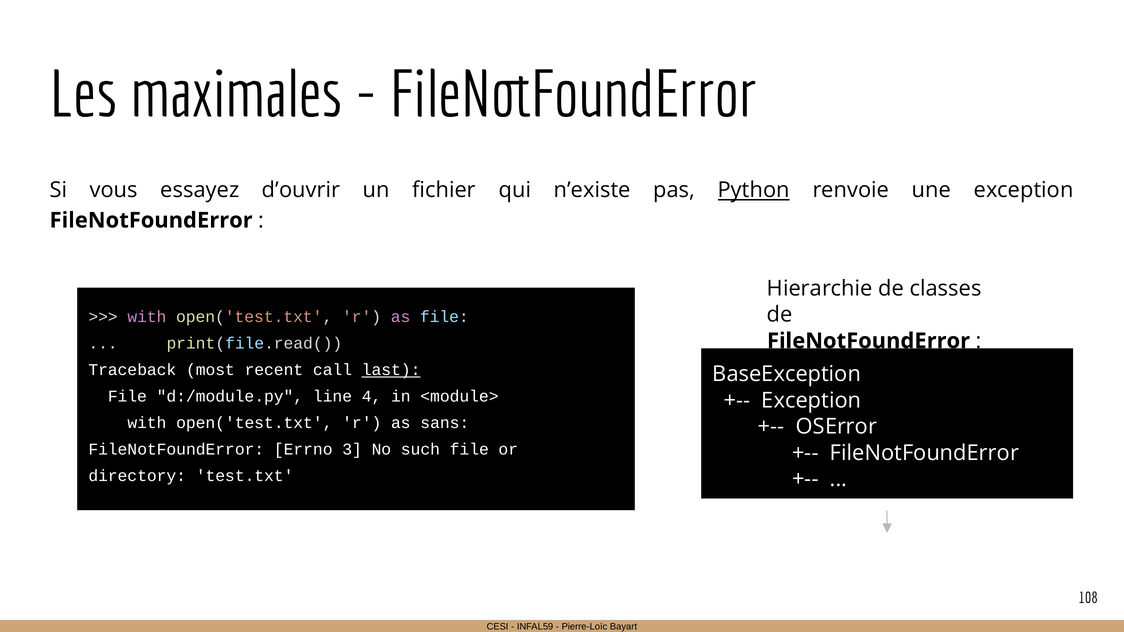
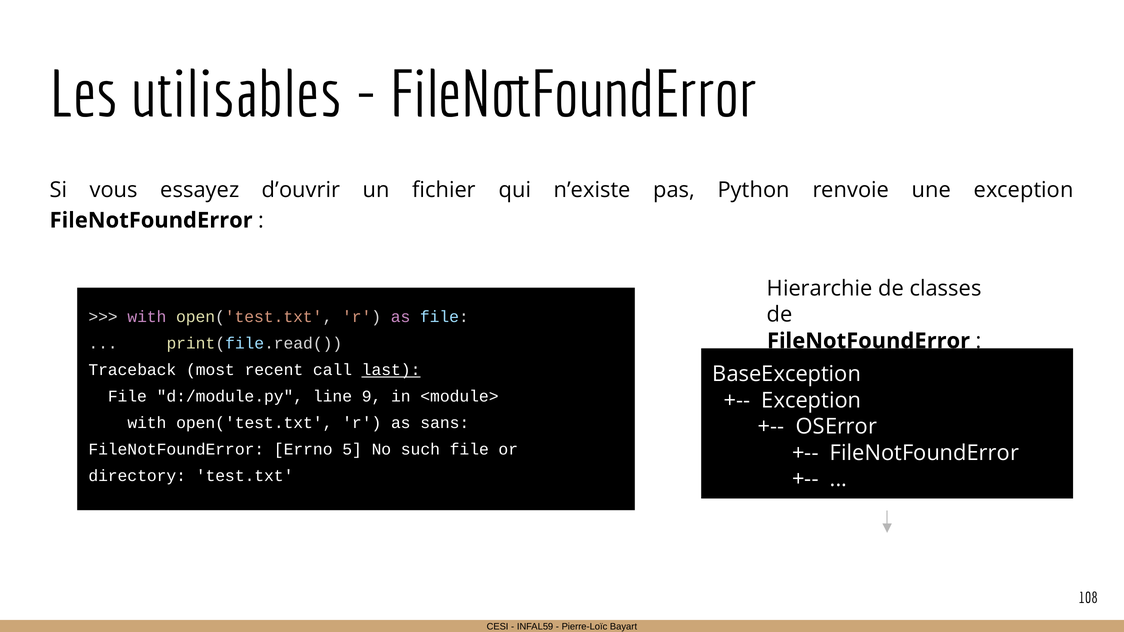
maximales: maximales -> utilisables
Python underline: present -> none
4: 4 -> 9
3: 3 -> 5
